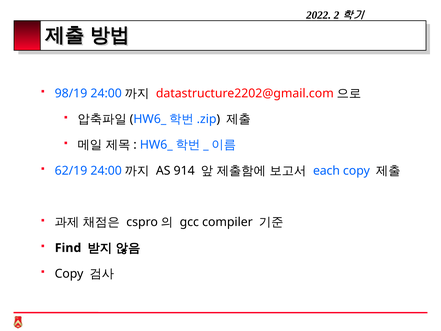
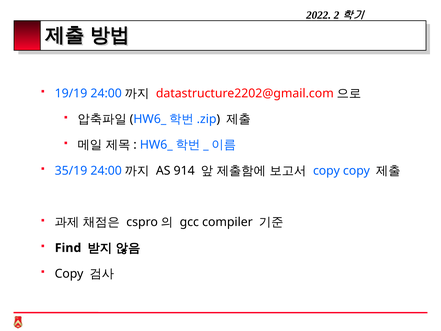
98/19: 98/19 -> 19/19
62/19: 62/19 -> 35/19
each at (326, 171): each -> copy
